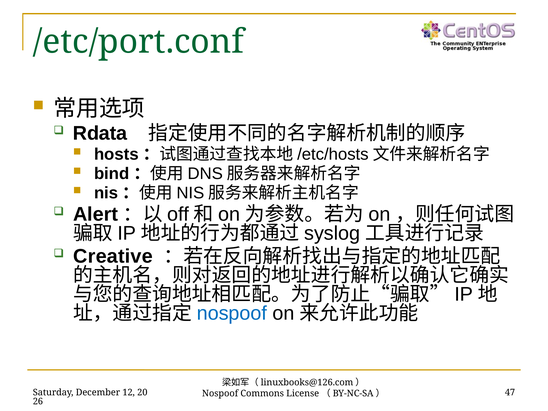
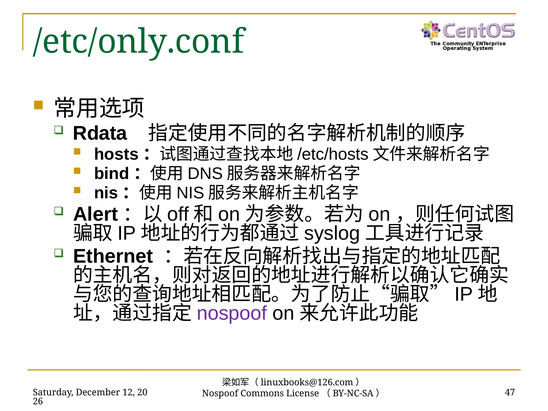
/etc/port.conf: /etc/port.conf -> /etc/only.conf
Creative: Creative -> Ethernet
nospoof at (232, 313) colour: blue -> purple
